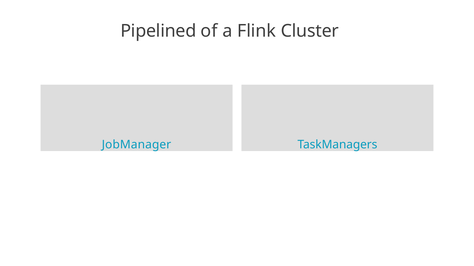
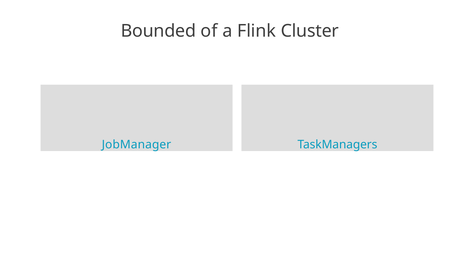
Pipelined: Pipelined -> Bounded
